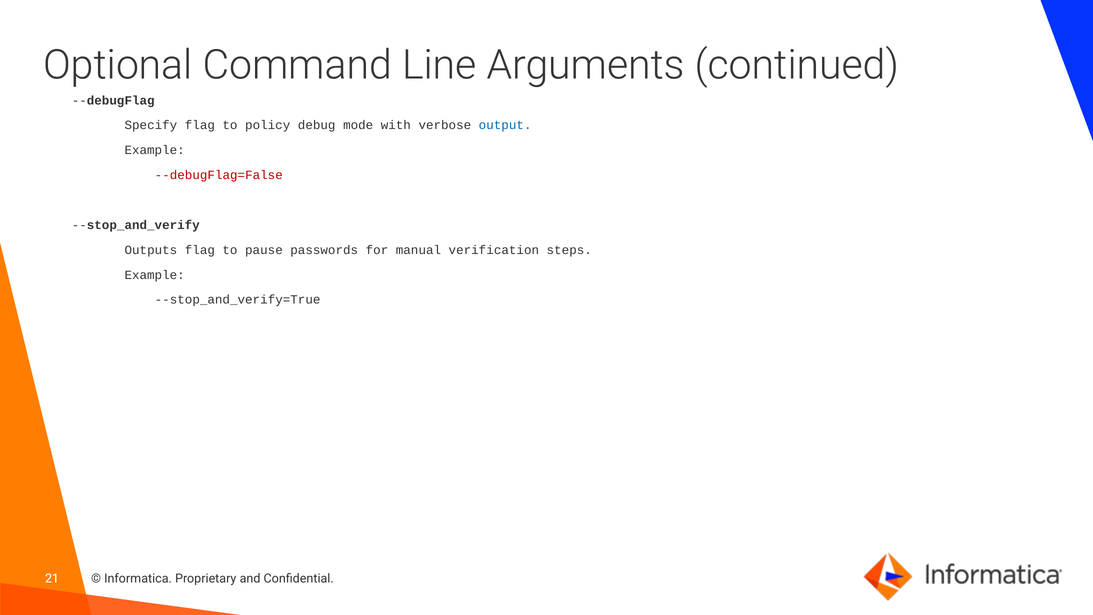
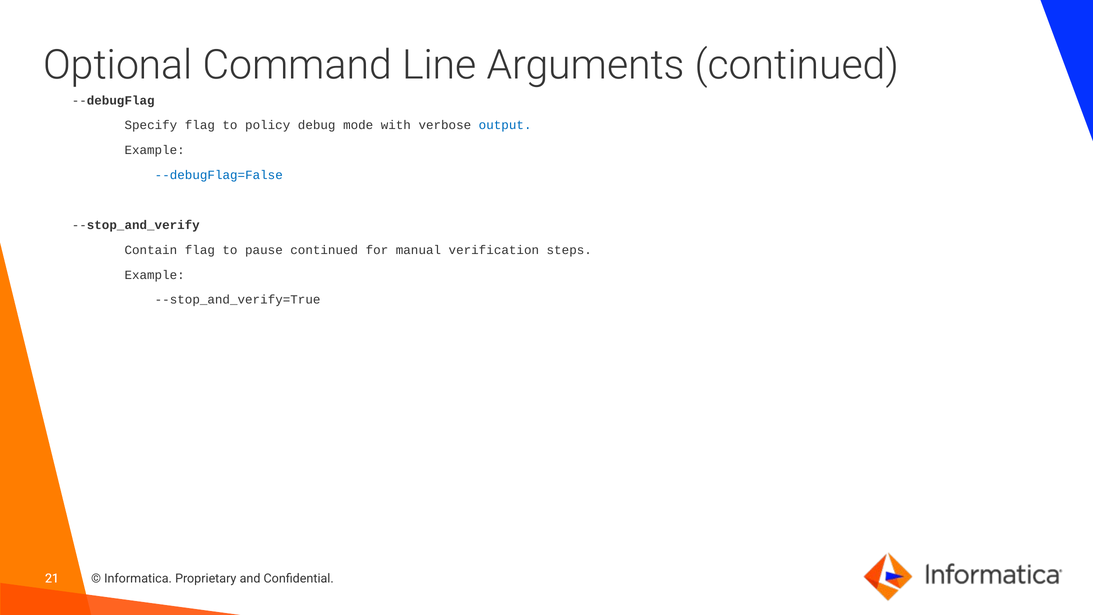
--debugFlag=False colour: red -> blue
Outputs: Outputs -> Contain
pause passwords: passwords -> continued
